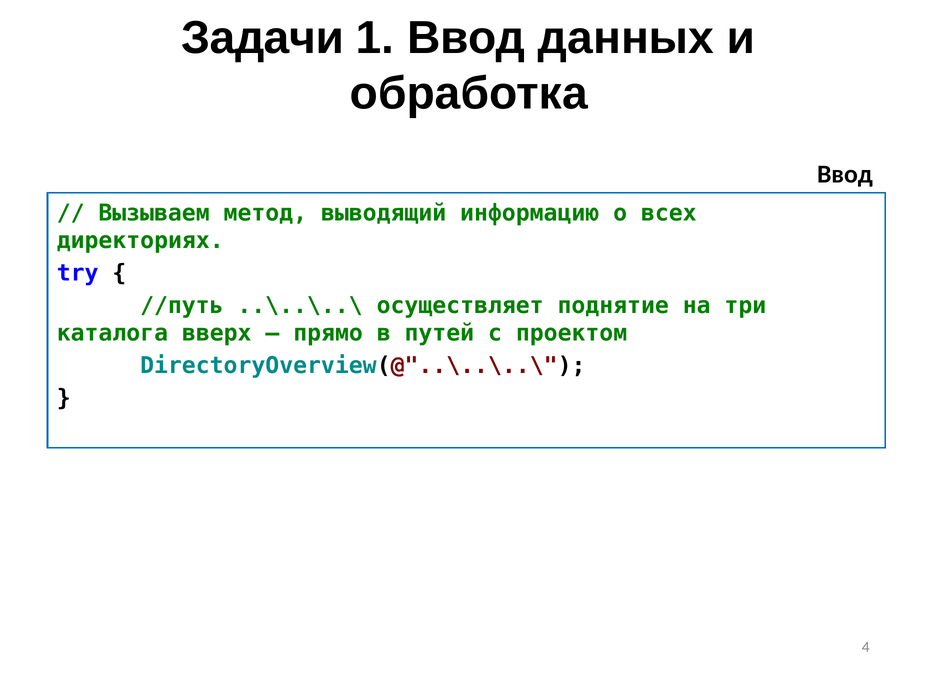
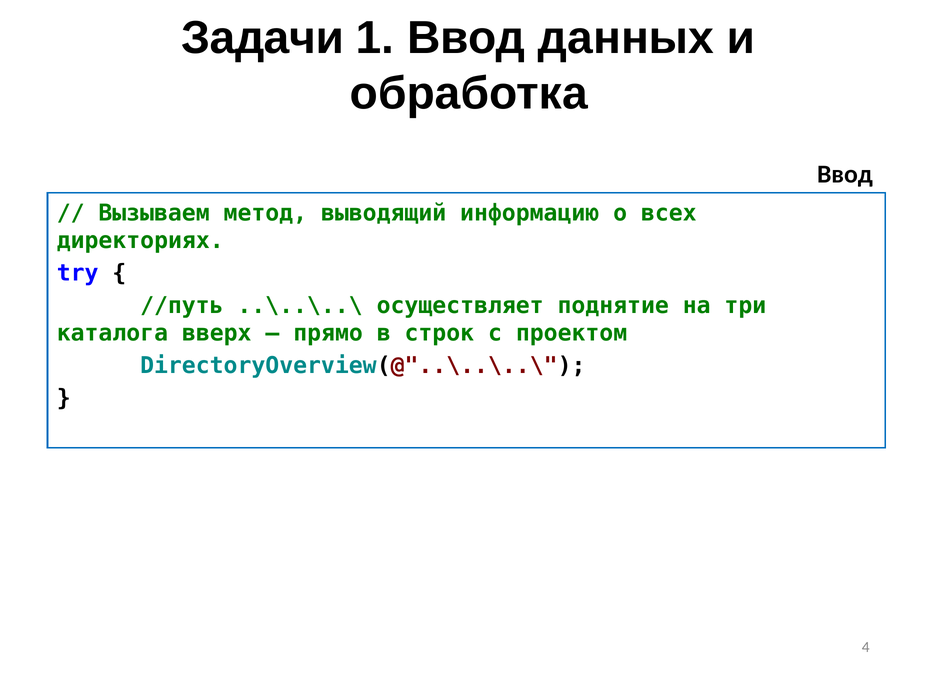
путей: путей -> строк
